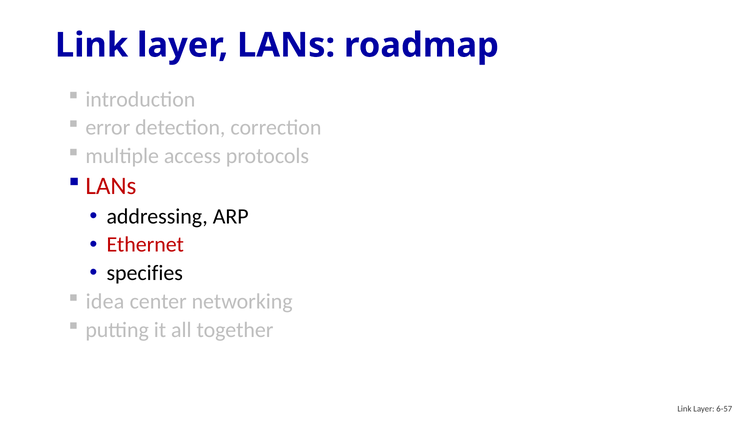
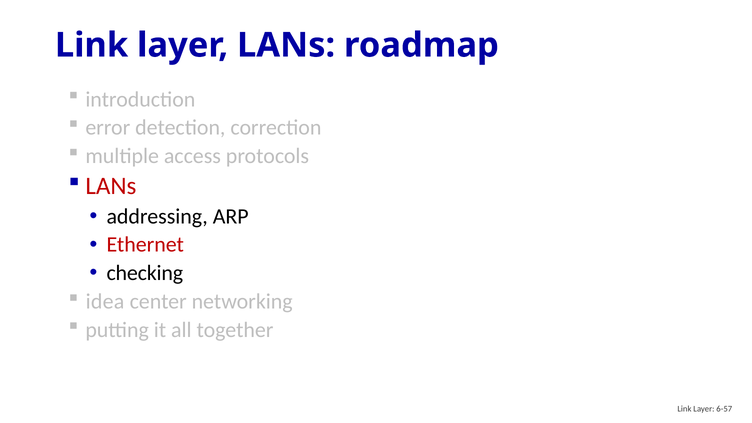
specifies: specifies -> checking
